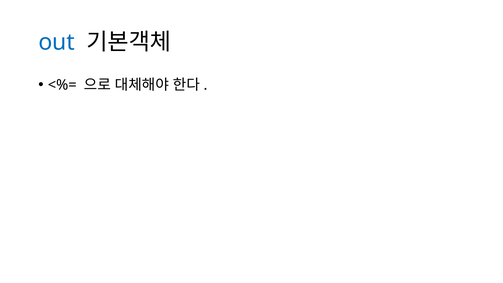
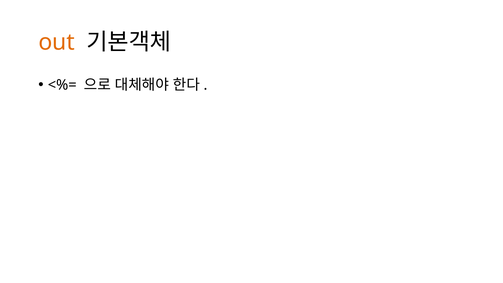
out colour: blue -> orange
